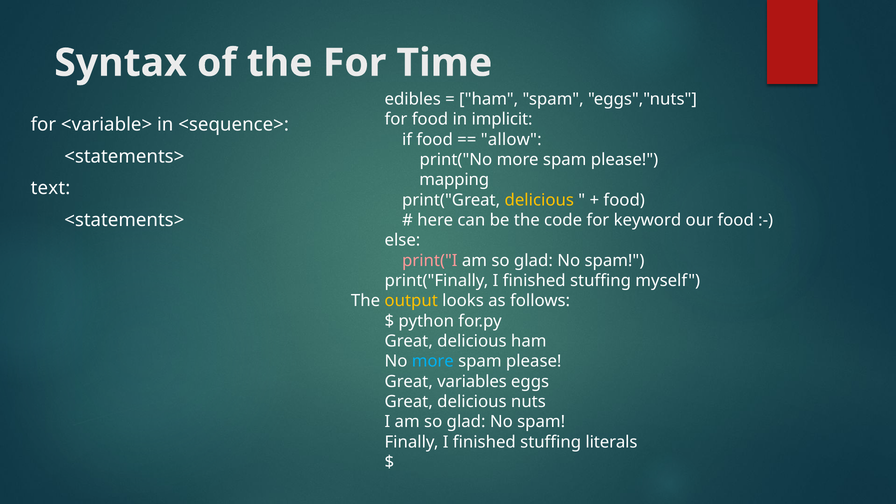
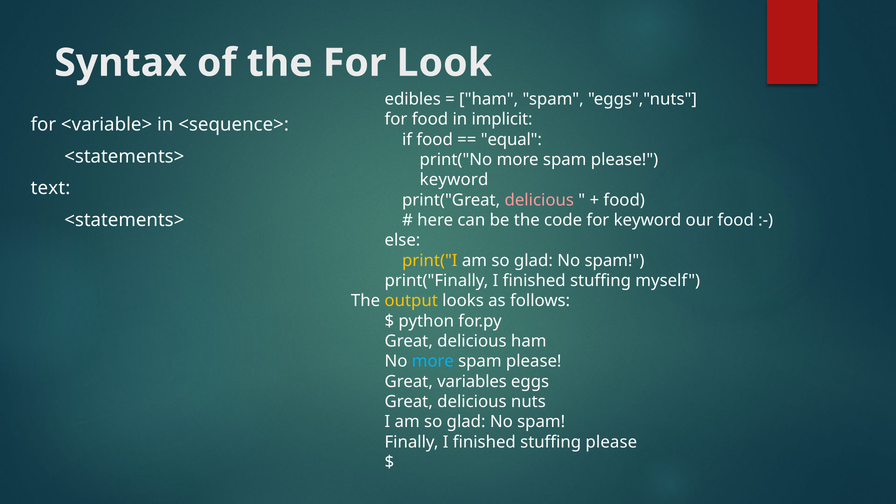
Time: Time -> Look
allow: allow -> equal
mapping at (454, 180): mapping -> keyword
delicious at (539, 200) colour: yellow -> pink
print("I colour: pink -> yellow
stuffing literals: literals -> please
